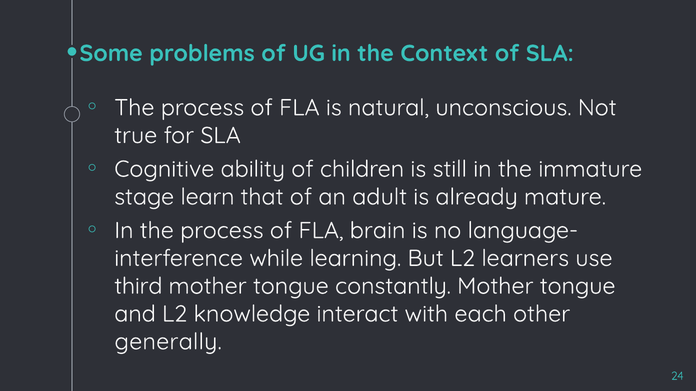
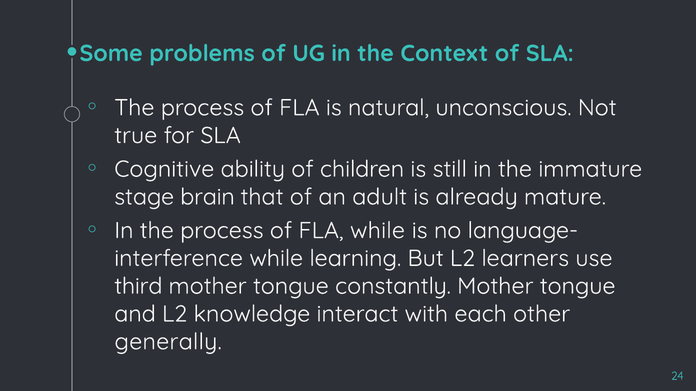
learn: learn -> brain
FLA brain: brain -> while
